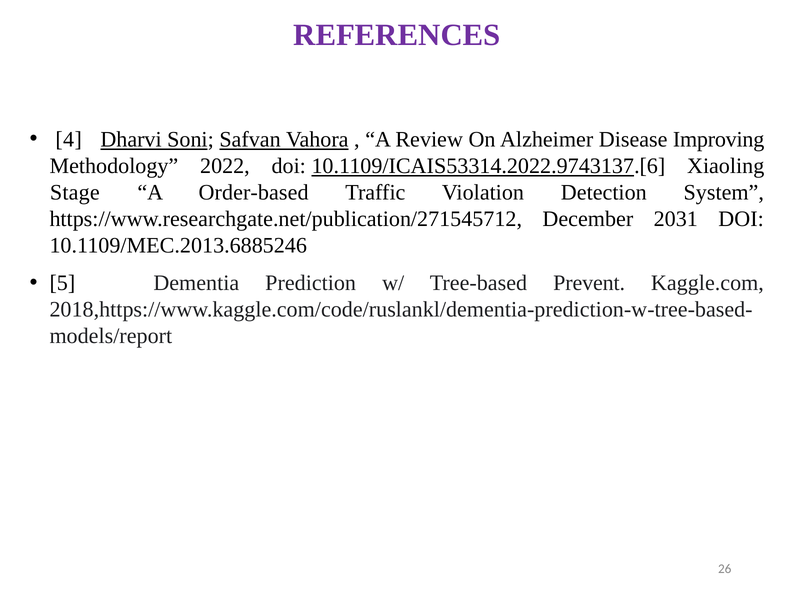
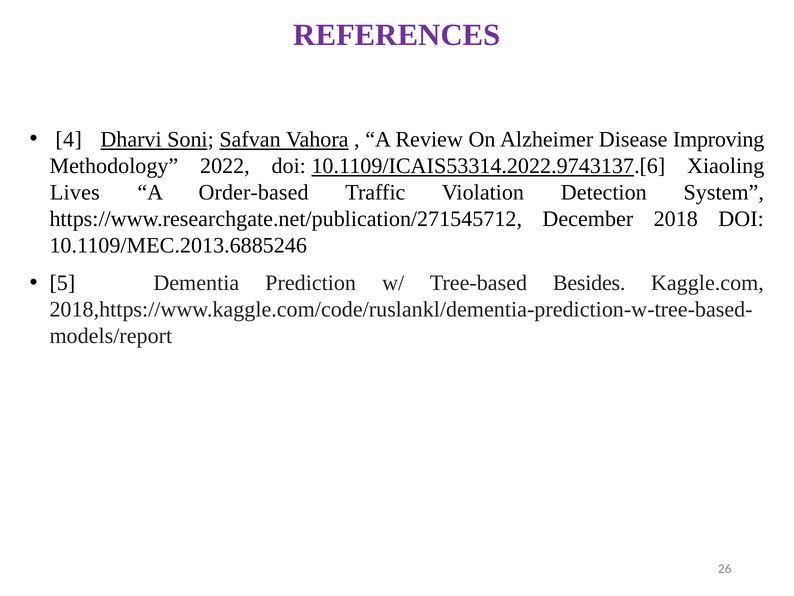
Stage: Stage -> Lives
2031: 2031 -> 2018
Prevent: Prevent -> Besides
